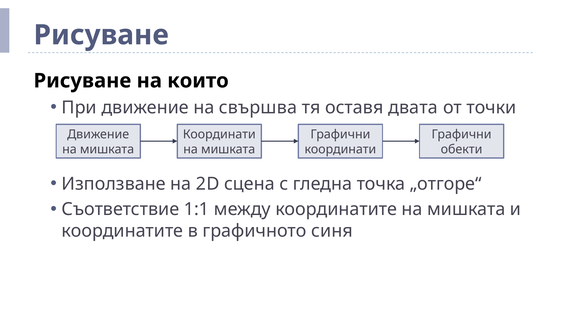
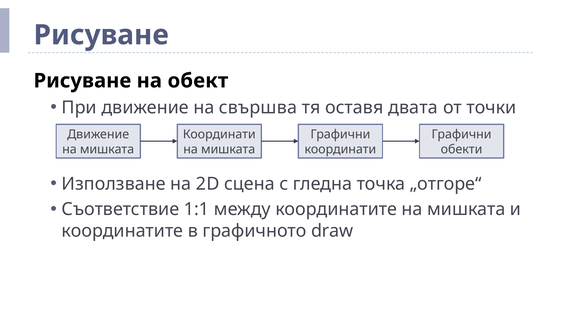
които: които -> обект
синя: синя -> draw
